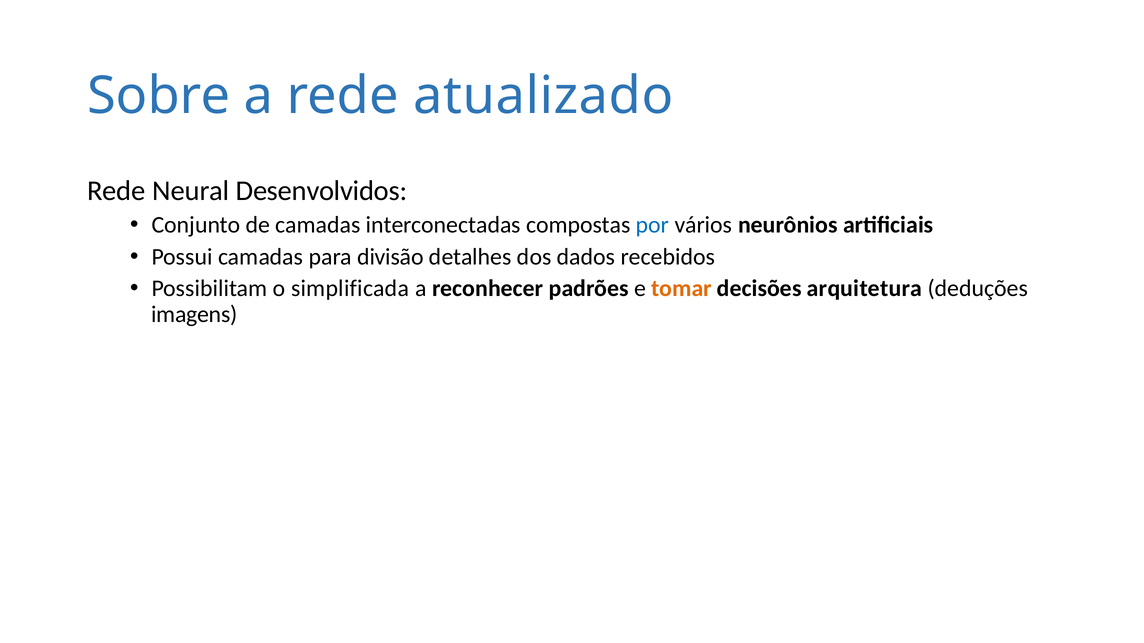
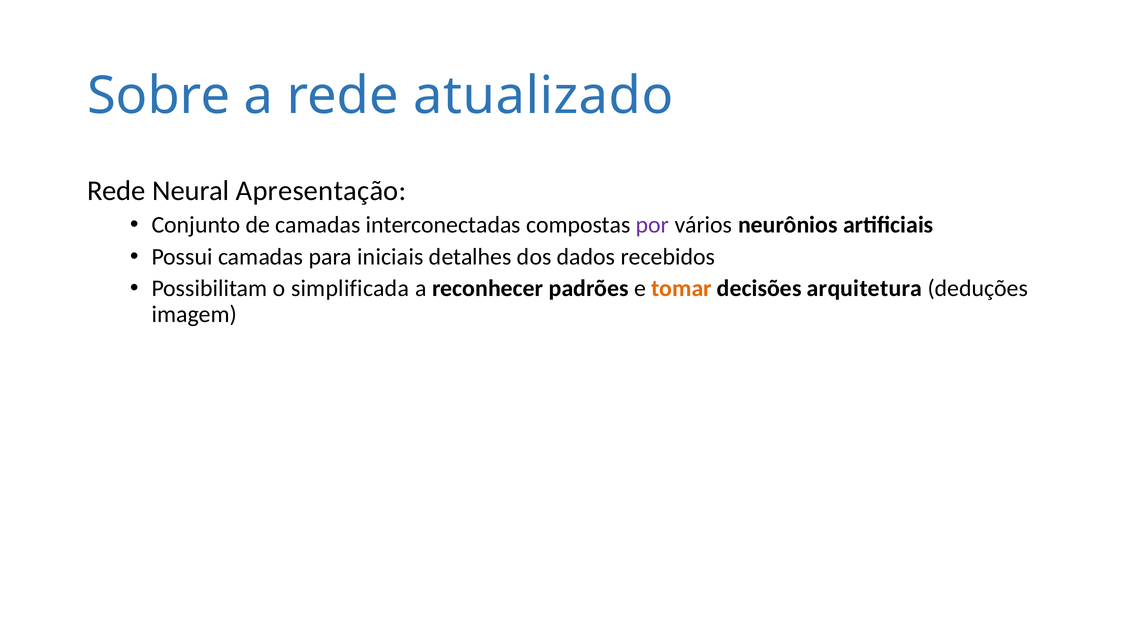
Desenvolvidos: Desenvolvidos -> Apresentação
por colour: blue -> purple
divisão: divisão -> iniciais
imagens: imagens -> imagem
